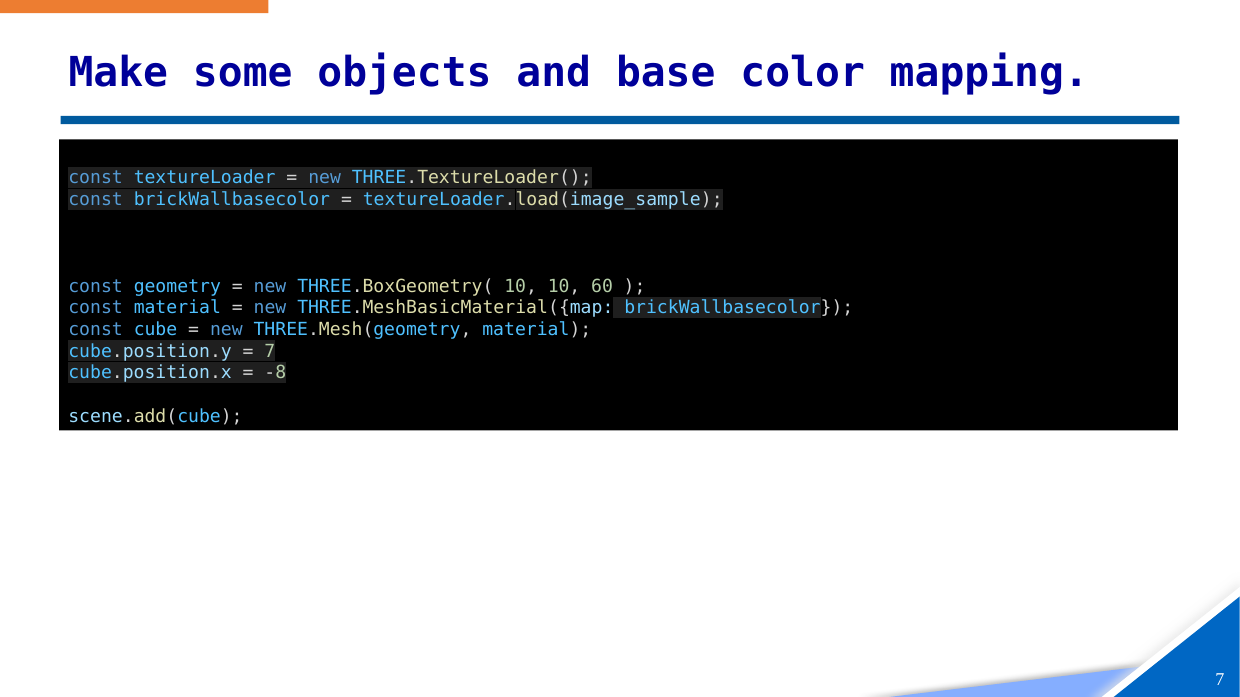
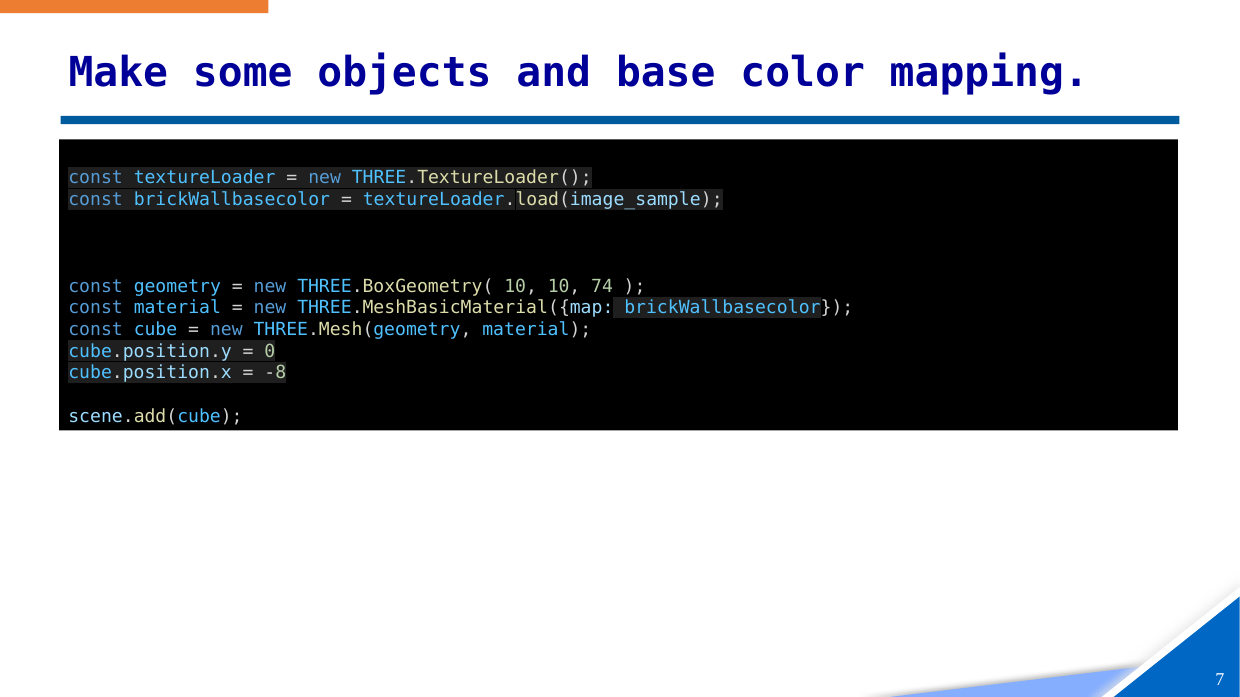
60: 60 -> 74
7 at (270, 351): 7 -> 0
